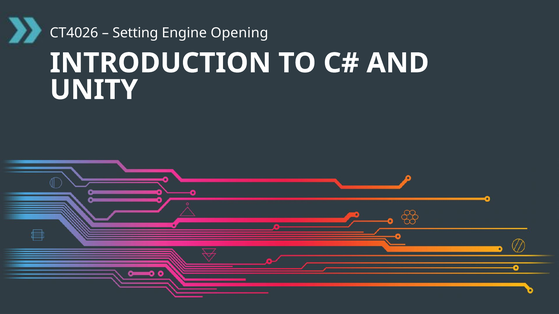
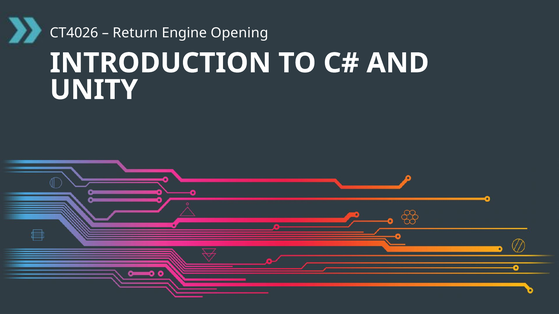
Setting: Setting -> Return
